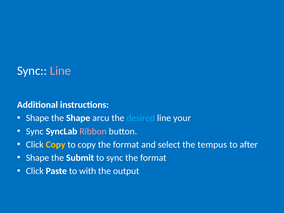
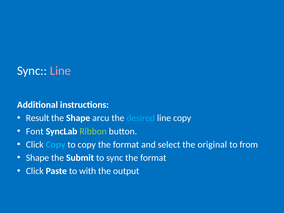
Shape at (38, 118): Shape -> Result
line your: your -> copy
Sync at (35, 131): Sync -> Font
Ribbon colour: pink -> light green
Copy at (56, 145) colour: yellow -> light blue
tempus: tempus -> original
after: after -> from
